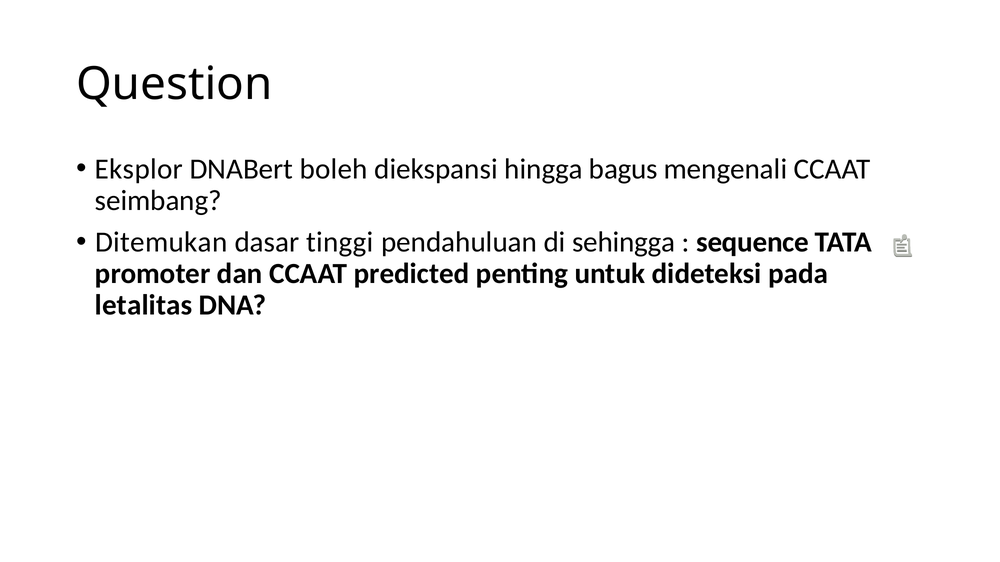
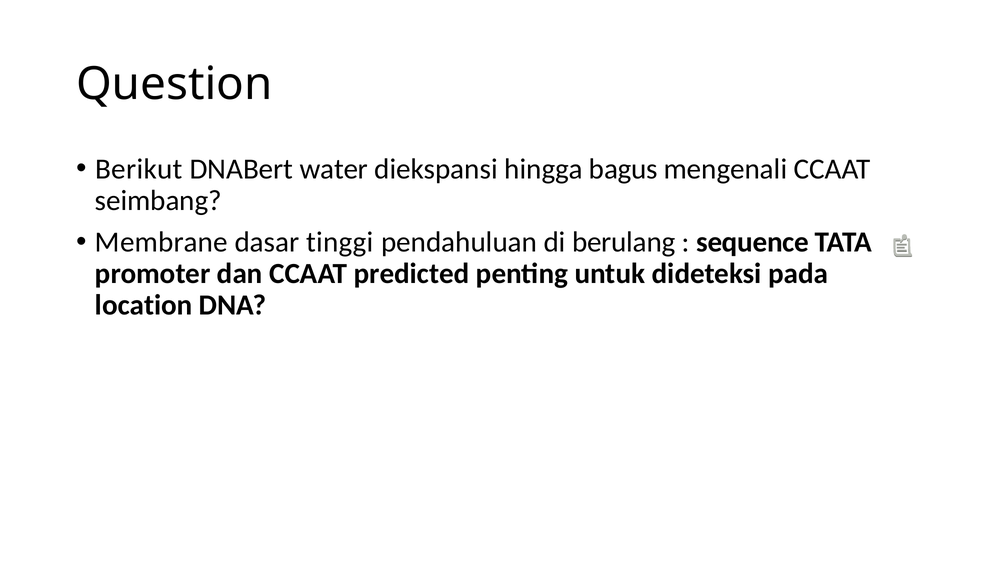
Eksplor: Eksplor -> Berikut
boleh: boleh -> water
Ditemukan: Ditemukan -> Membrane
sehingga: sehingga -> berulang
letalitas: letalitas -> location
